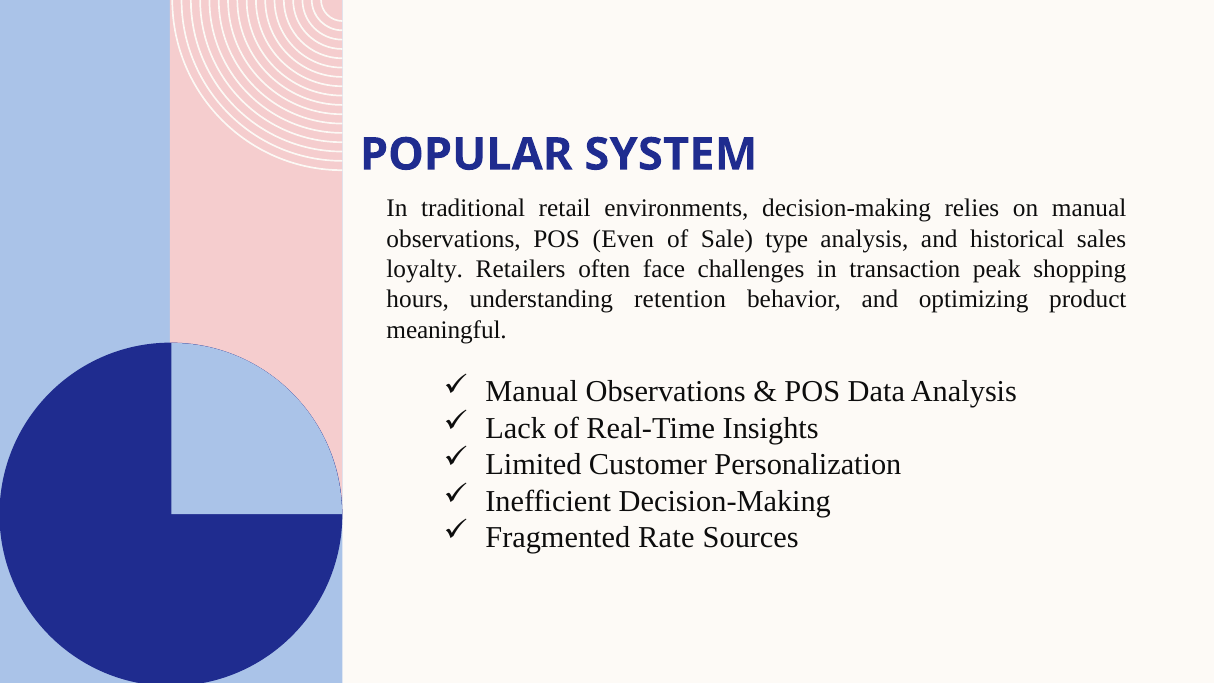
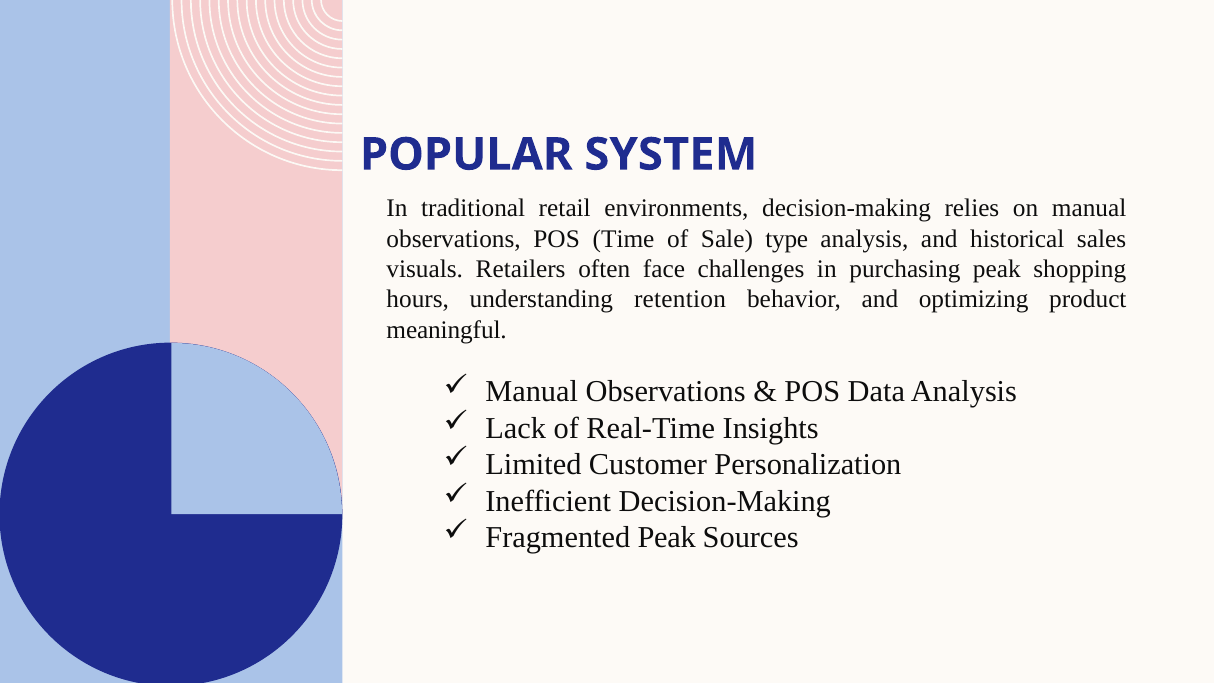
Even: Even -> Time
loyalty: loyalty -> visuals
transaction: transaction -> purchasing
Fragmented Rate: Rate -> Peak
